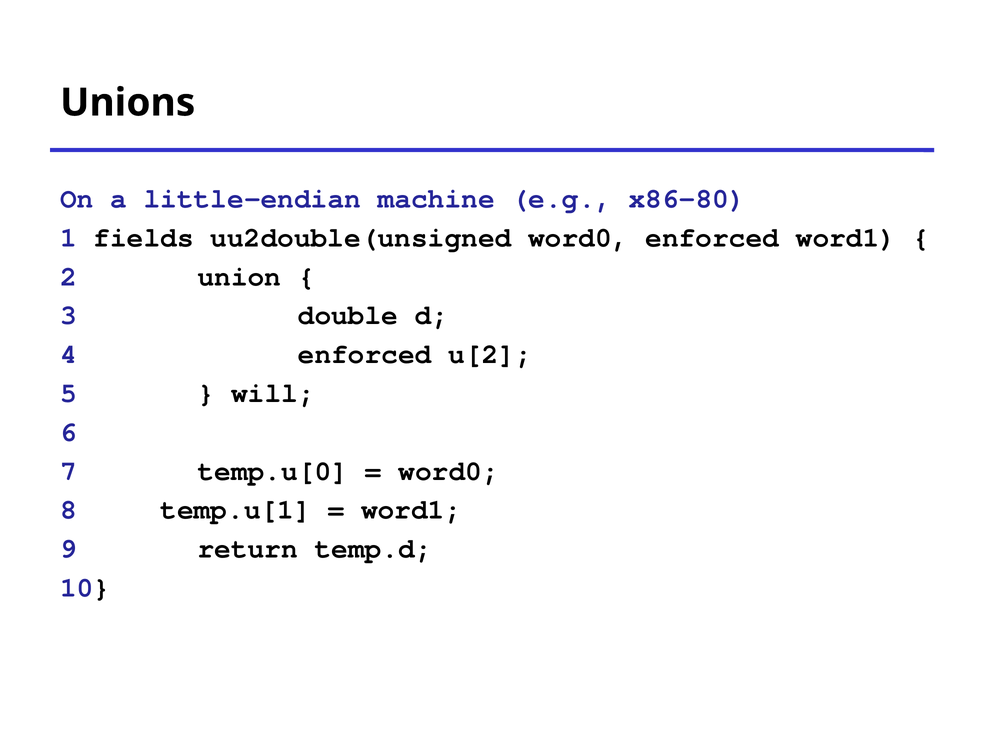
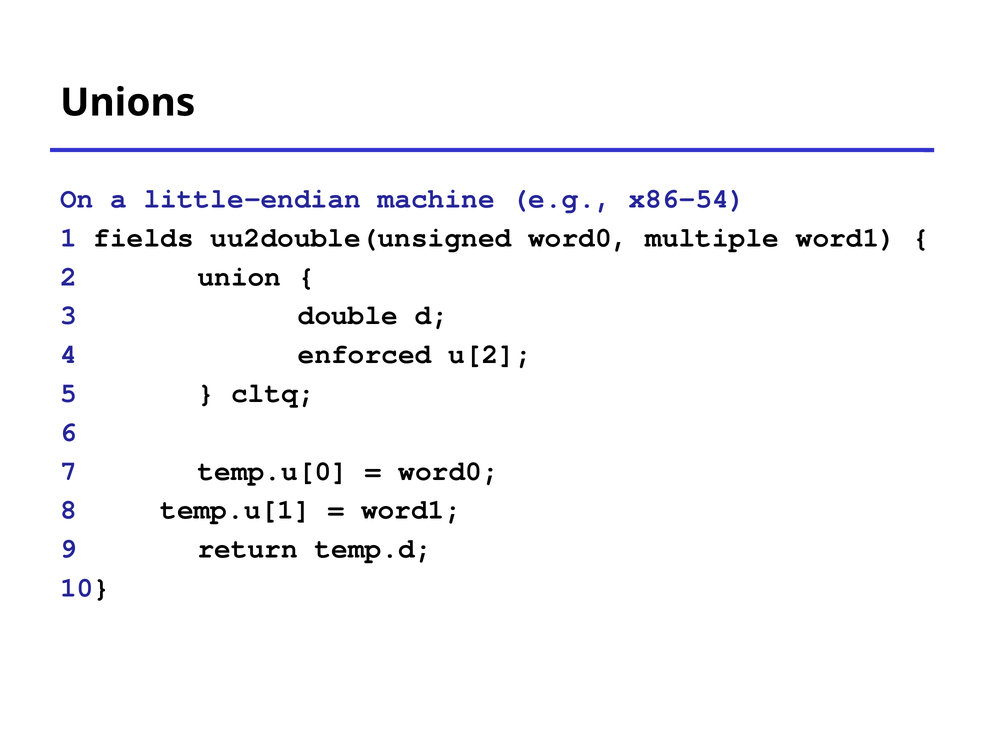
x86-80: x86-80 -> x86-54
word0 enforced: enforced -> multiple
will: will -> cltq
